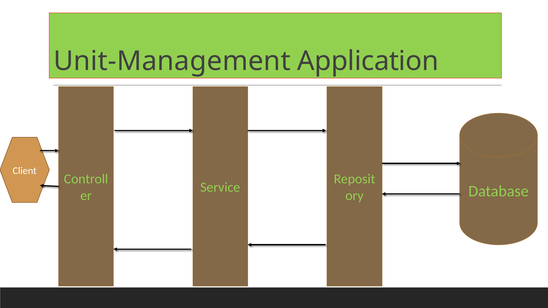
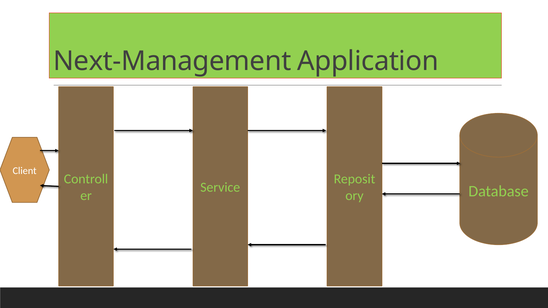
Unit-Management: Unit-Management -> Next-Management
